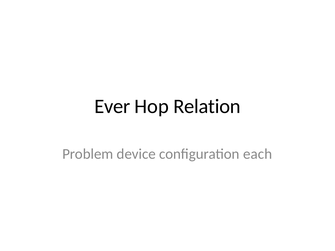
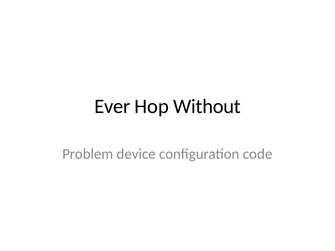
Relation: Relation -> Without
each: each -> code
